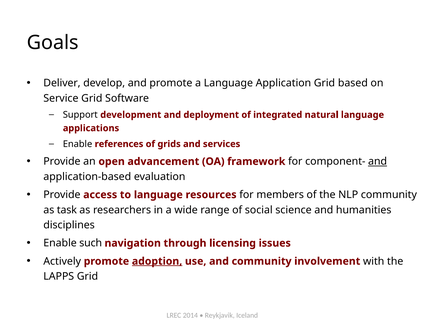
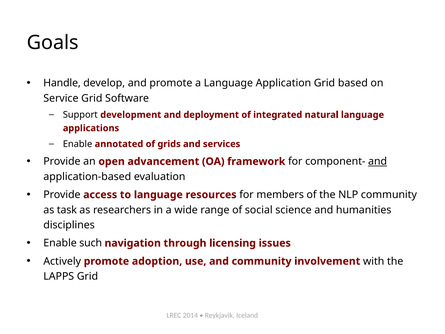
Deliver: Deliver -> Handle
references: references -> annotated
adoption underline: present -> none
